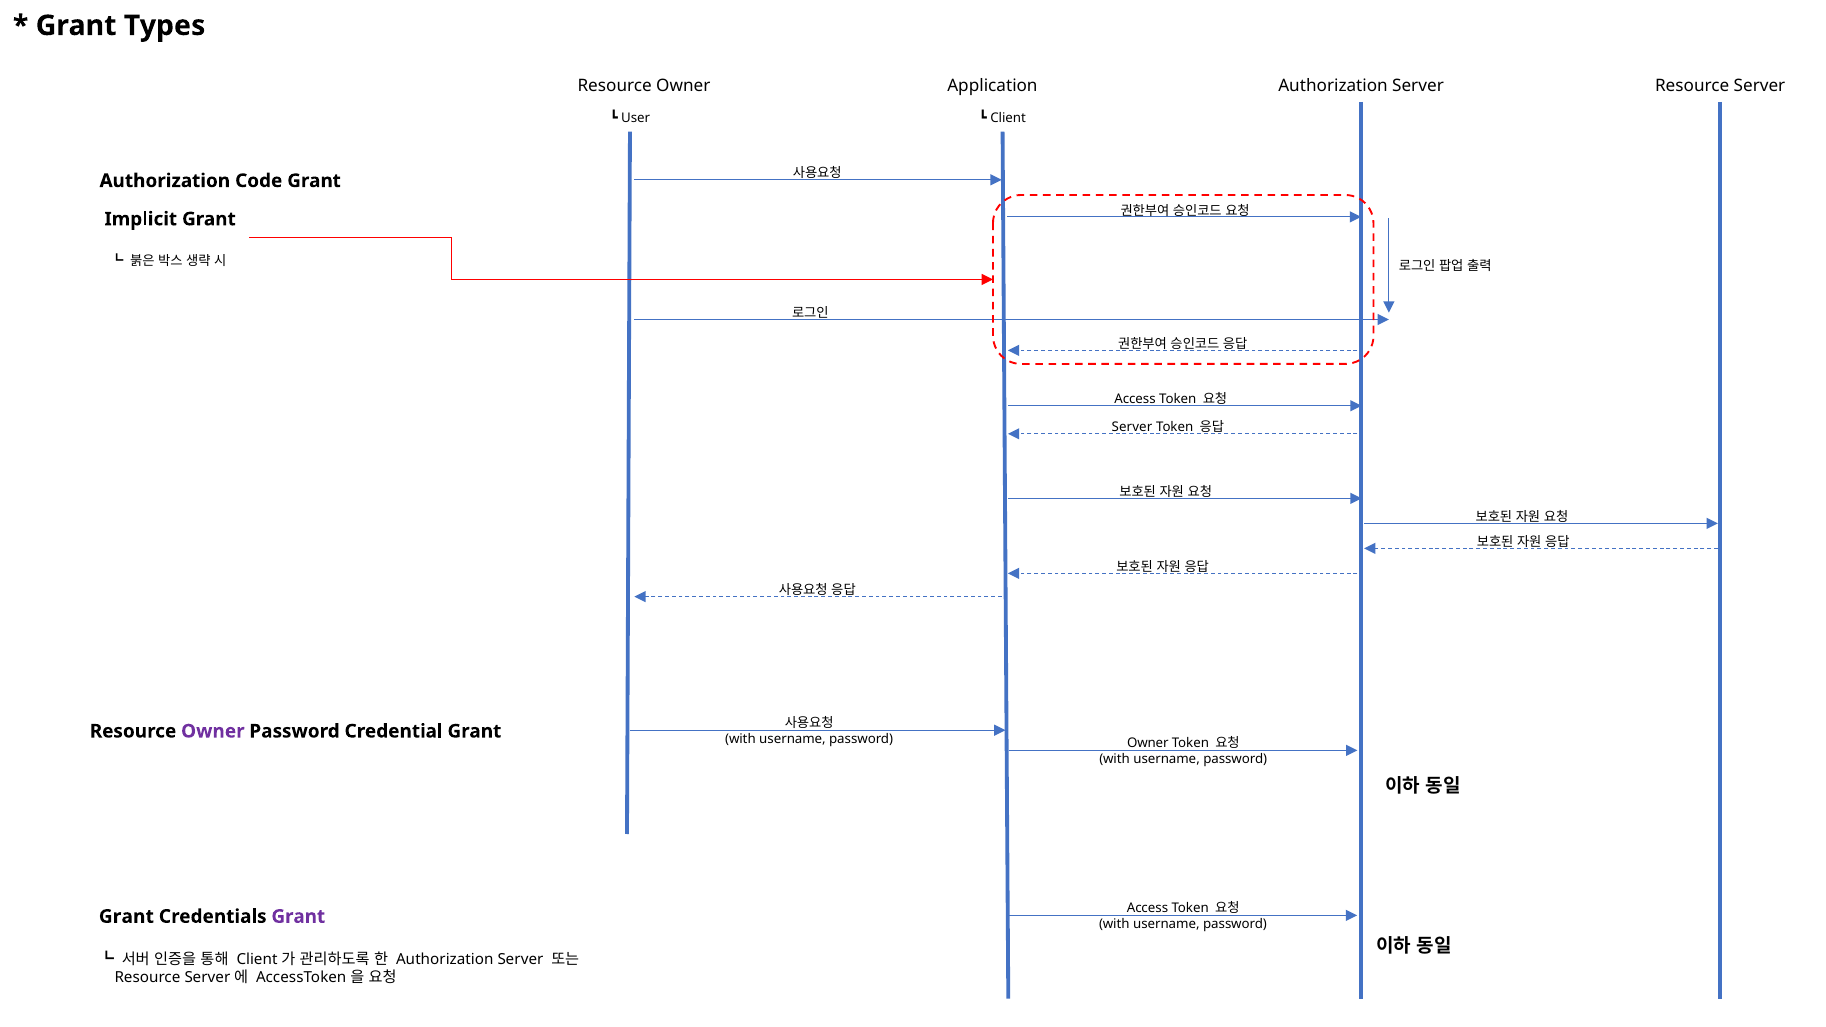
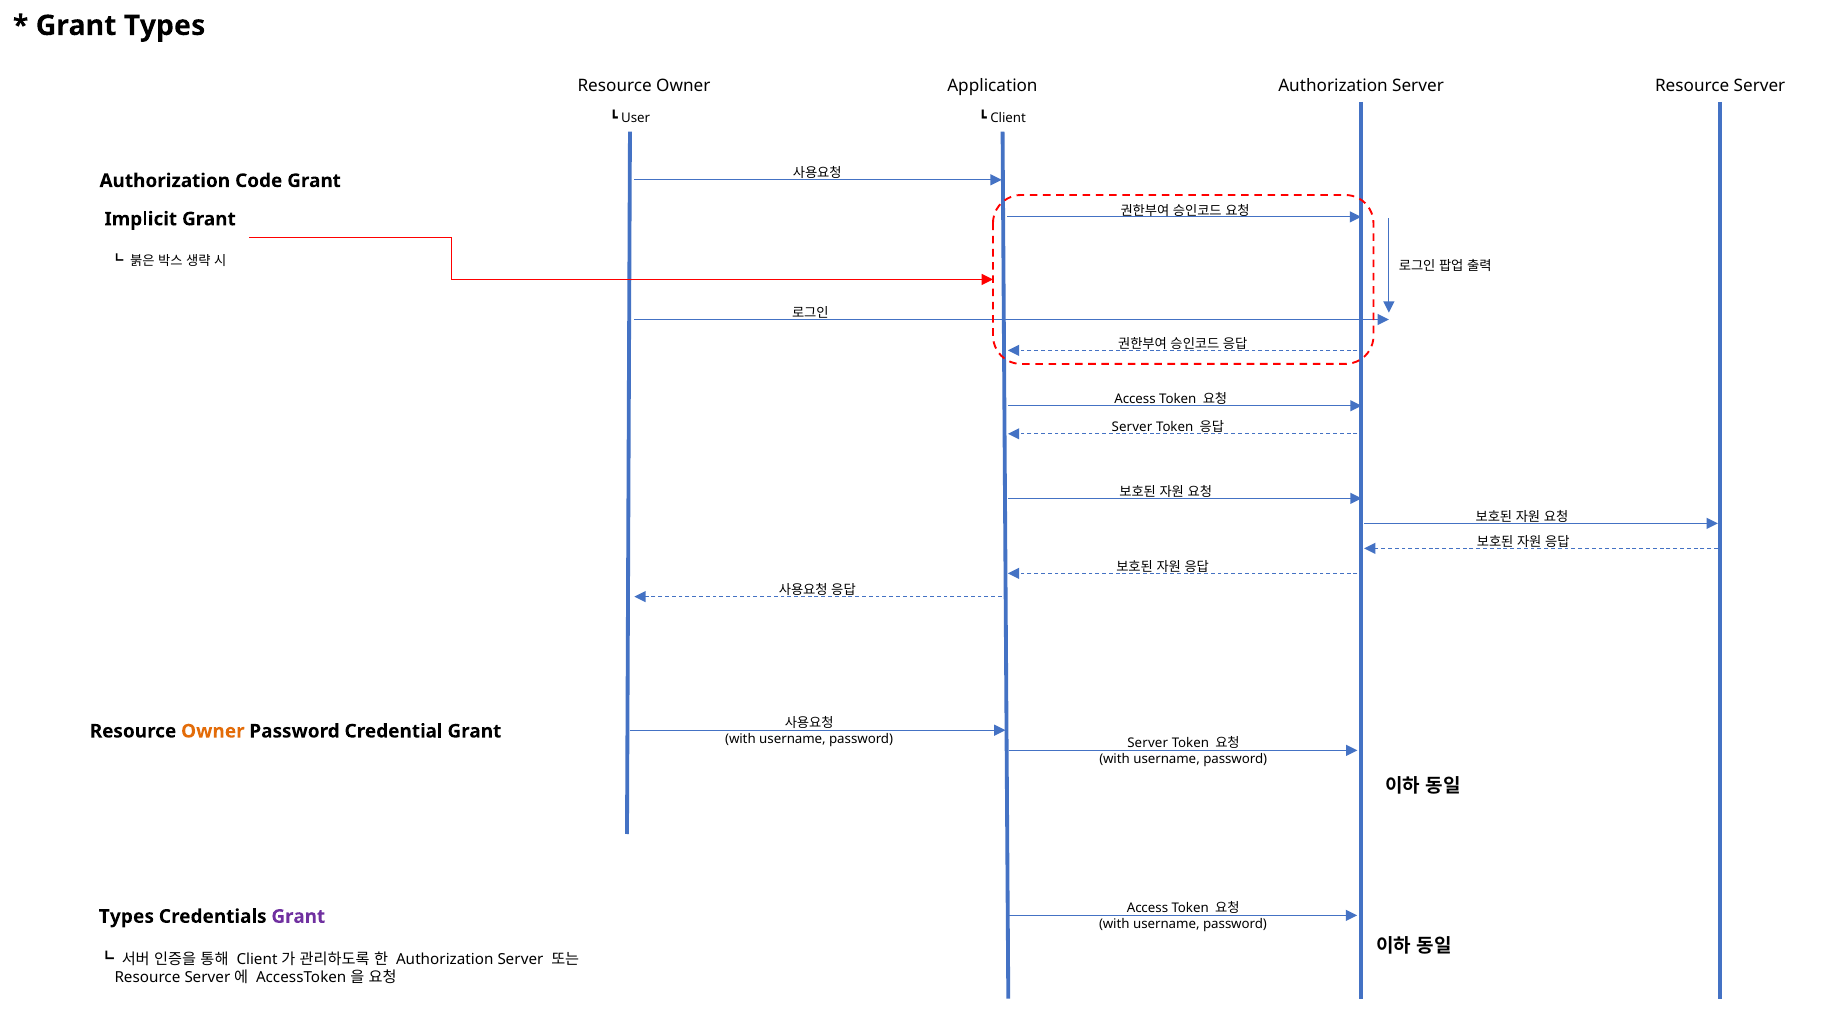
Owner at (213, 731) colour: purple -> orange
password Owner: Owner -> Server
Grant at (126, 917): Grant -> Types
